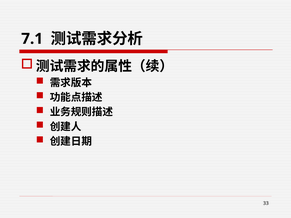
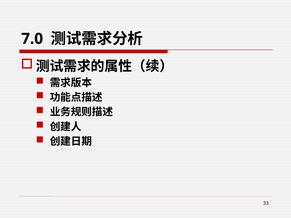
7.1: 7.1 -> 7.0
